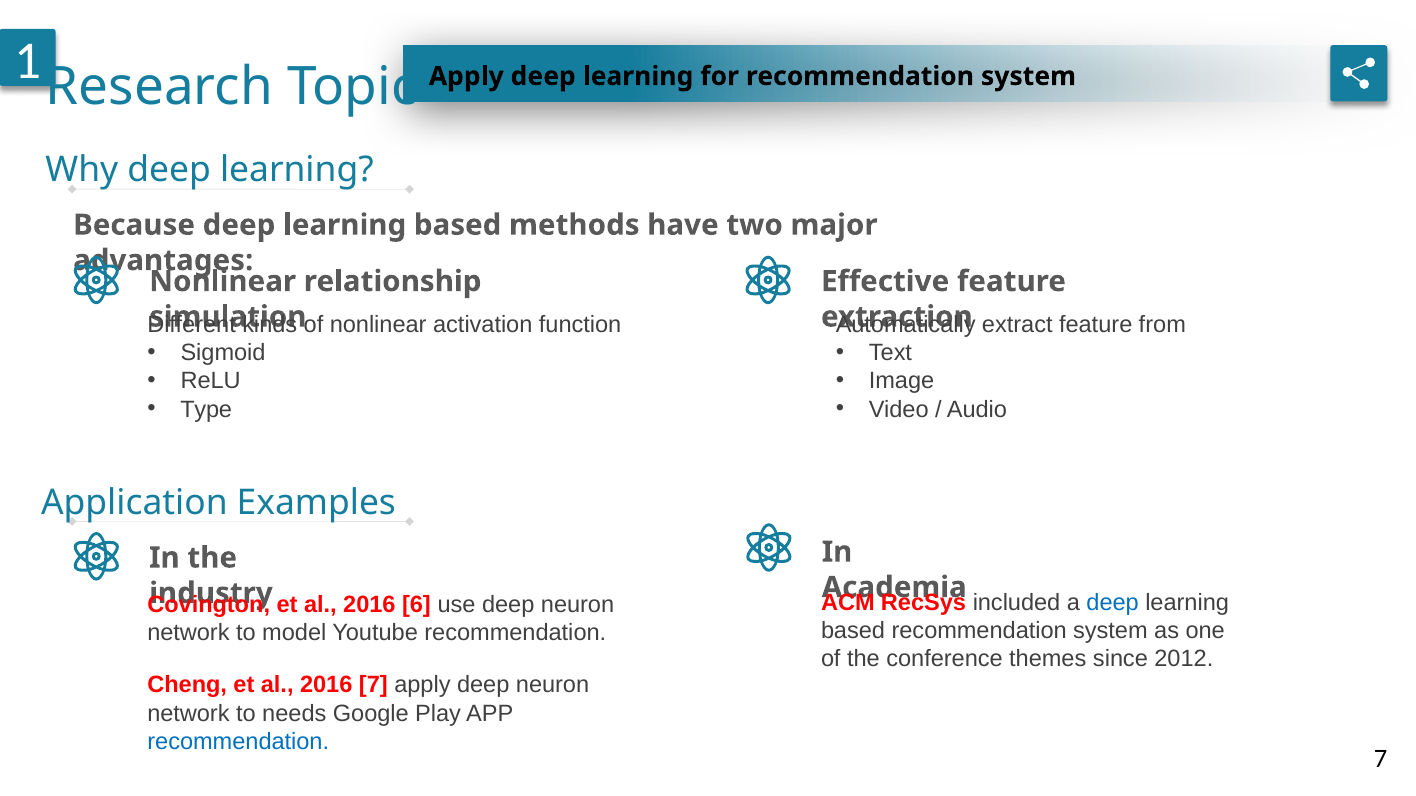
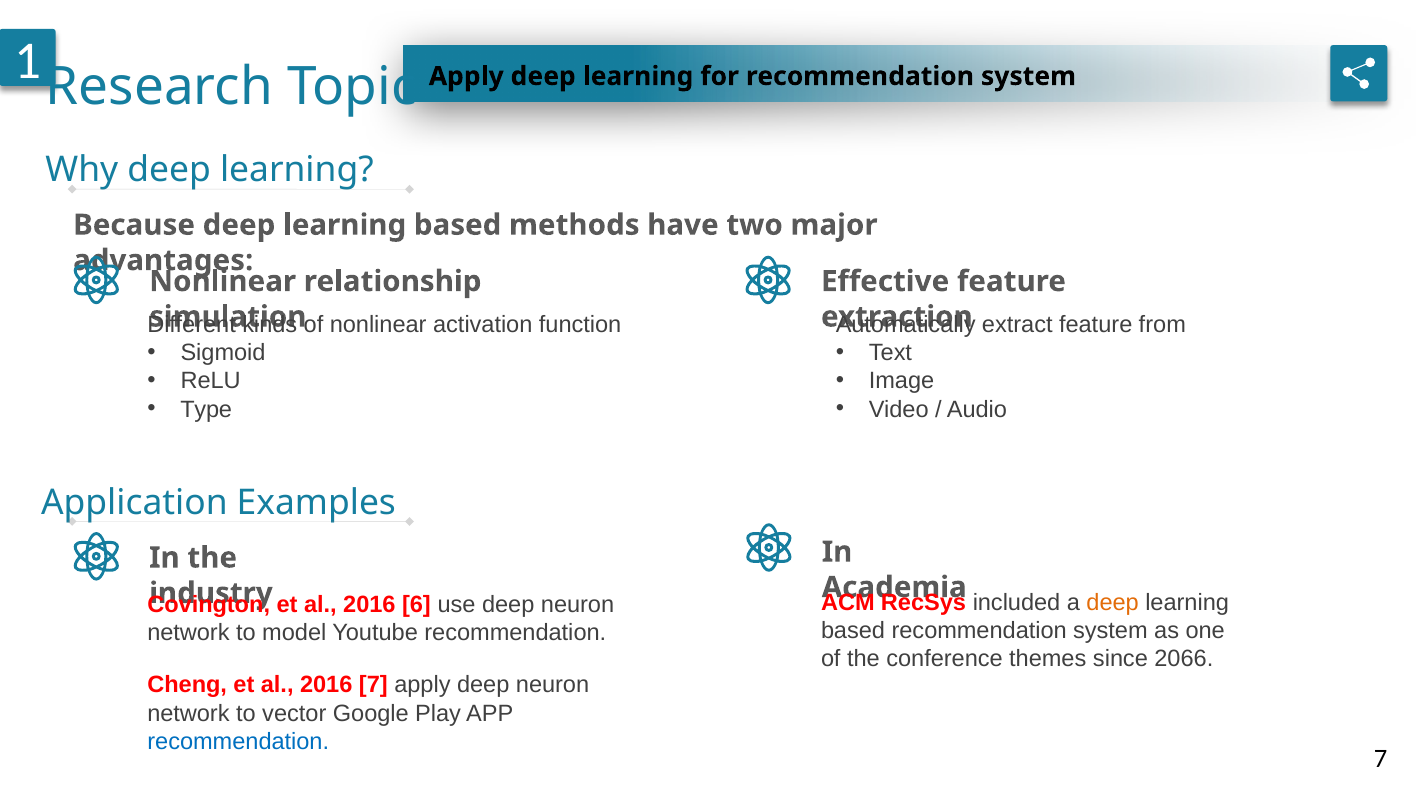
deep at (1113, 603) colour: blue -> orange
2012: 2012 -> 2066
needs: needs -> vector
